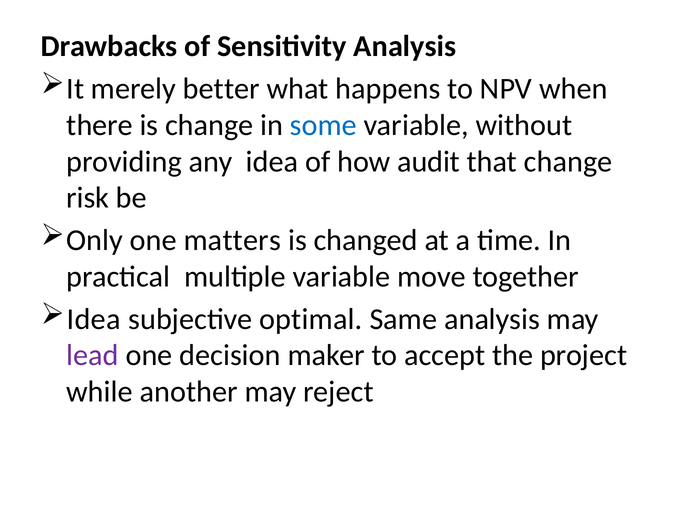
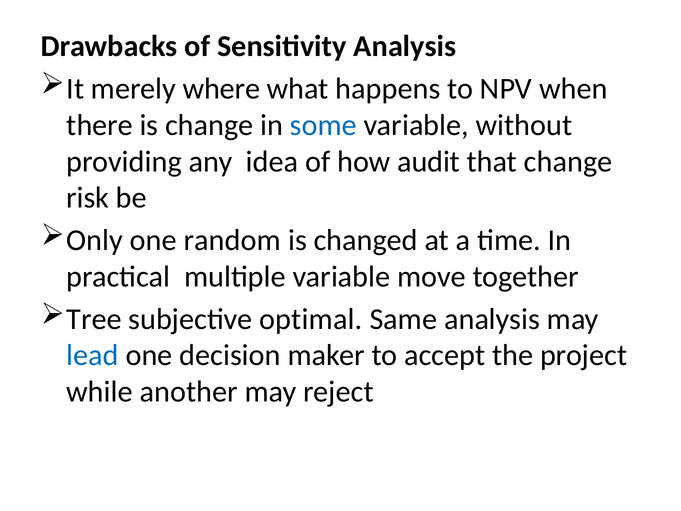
better: better -> where
matters: matters -> random
Idea at (94, 319): Idea -> Tree
lead colour: purple -> blue
